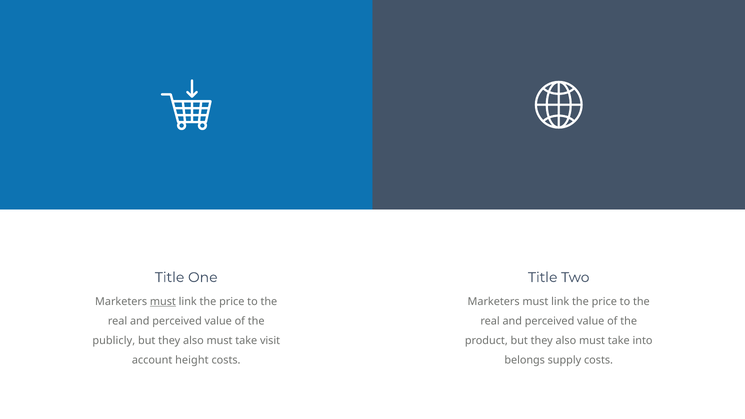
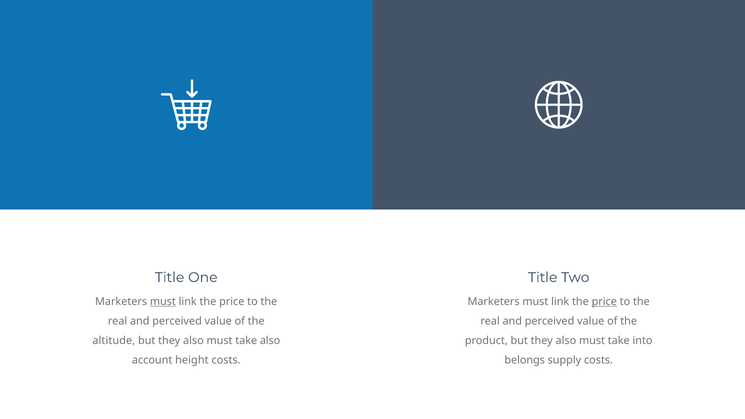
price at (604, 302) underline: none -> present
publicly: publicly -> altitude
take visit: visit -> also
